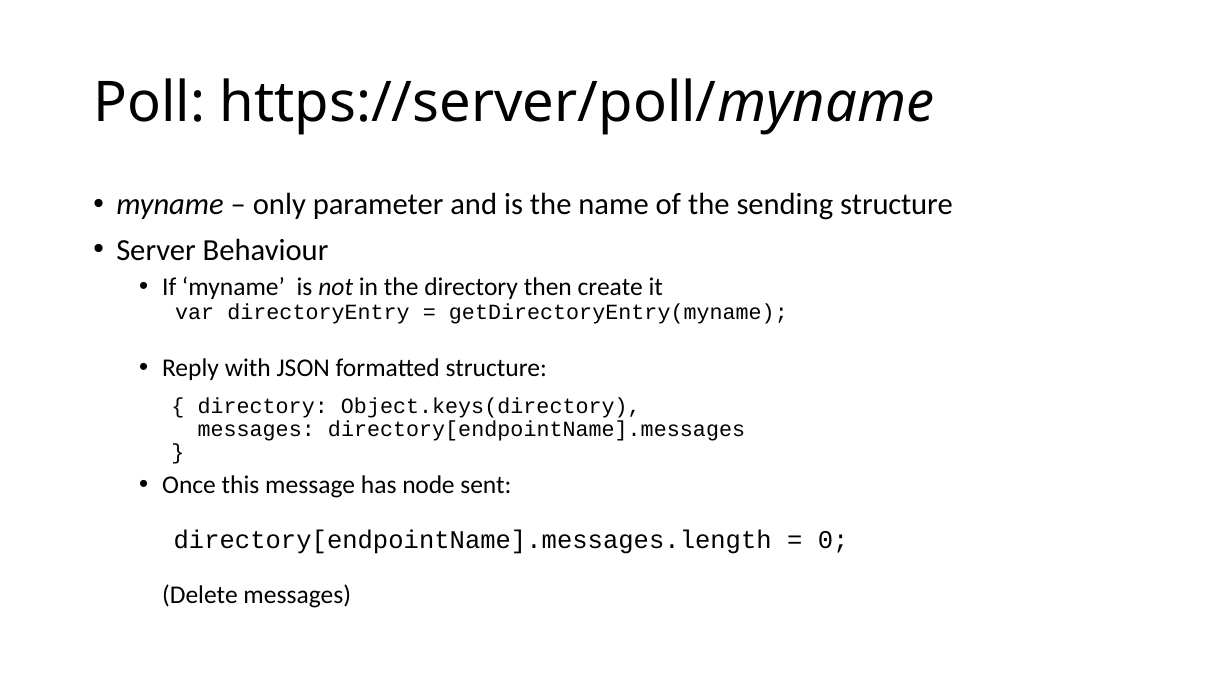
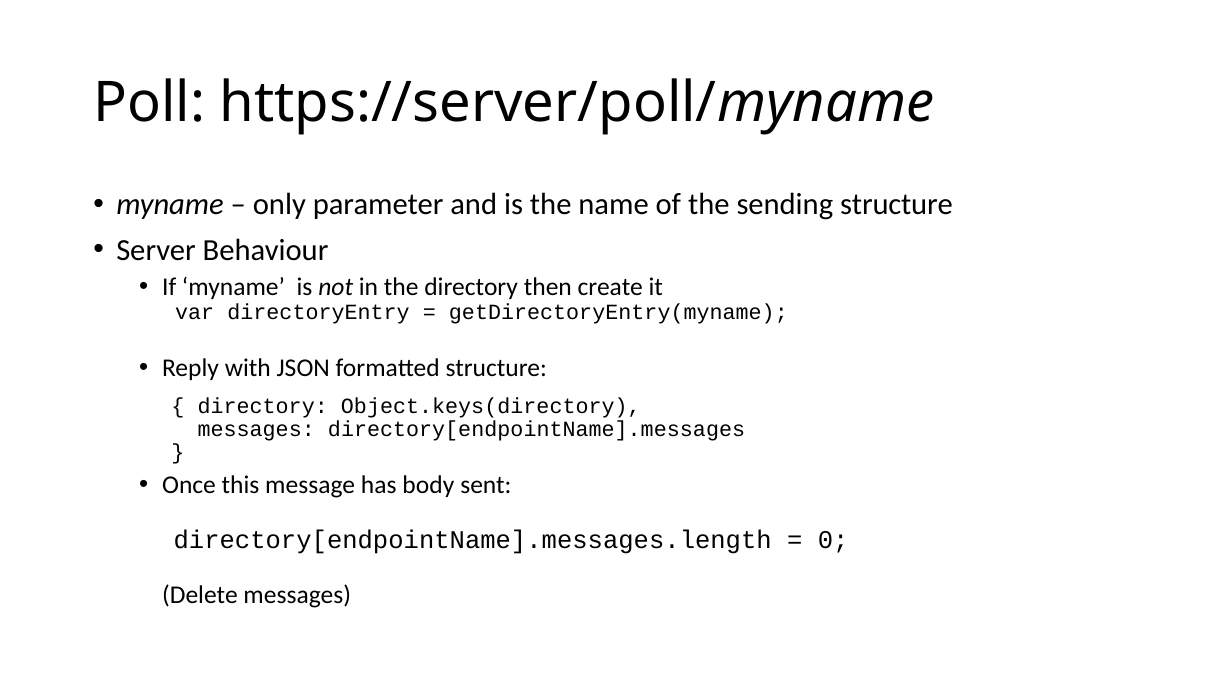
node: node -> body
